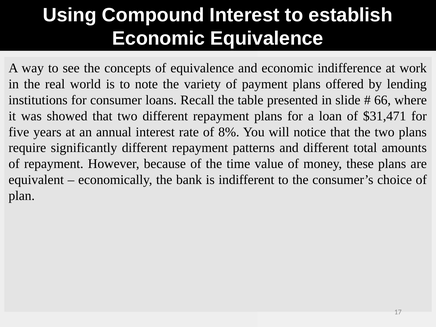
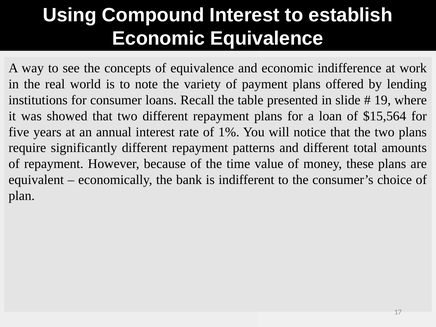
66: 66 -> 19
$31,471: $31,471 -> $15,564
8%: 8% -> 1%
